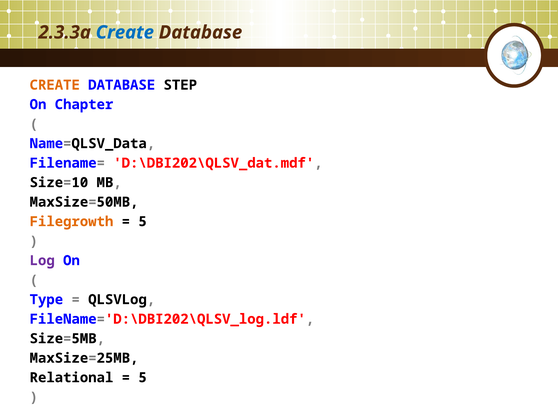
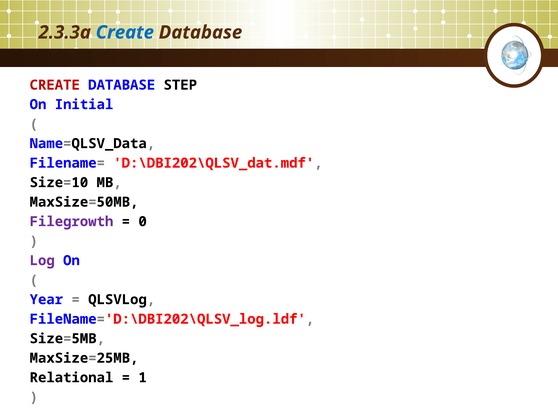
CREATE at (55, 85) colour: orange -> red
Chapter: Chapter -> Initial
Filegrowth colour: orange -> purple
5 at (143, 222): 5 -> 0
Type: Type -> Year
5 at (143, 378): 5 -> 1
